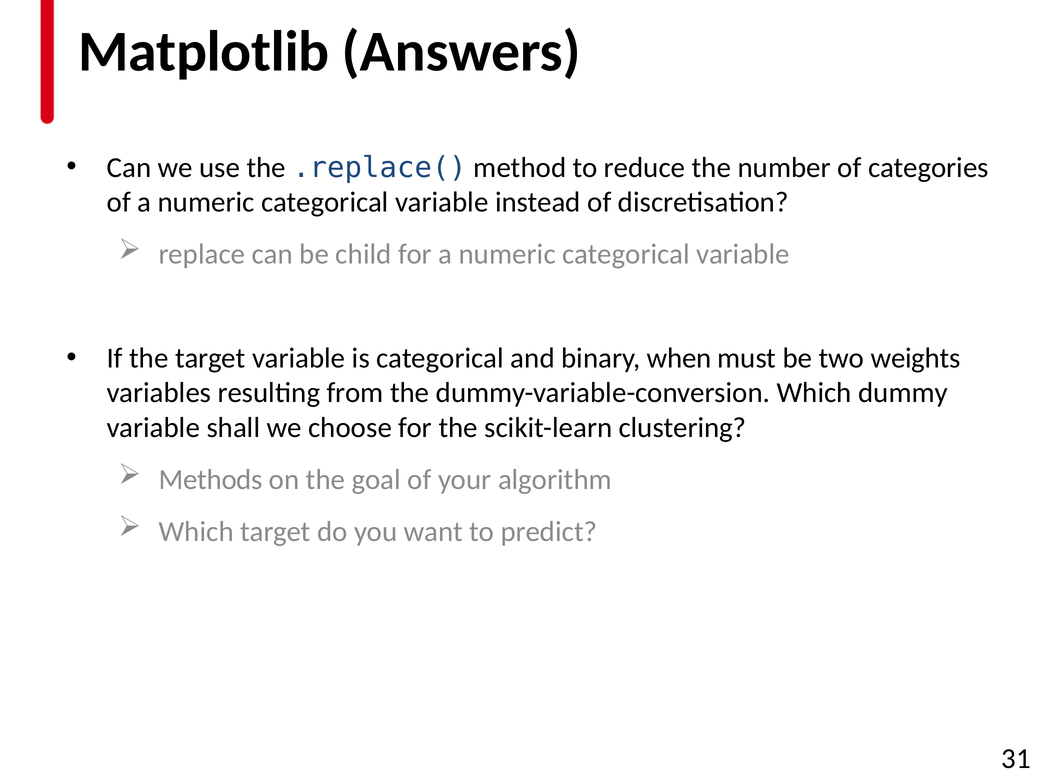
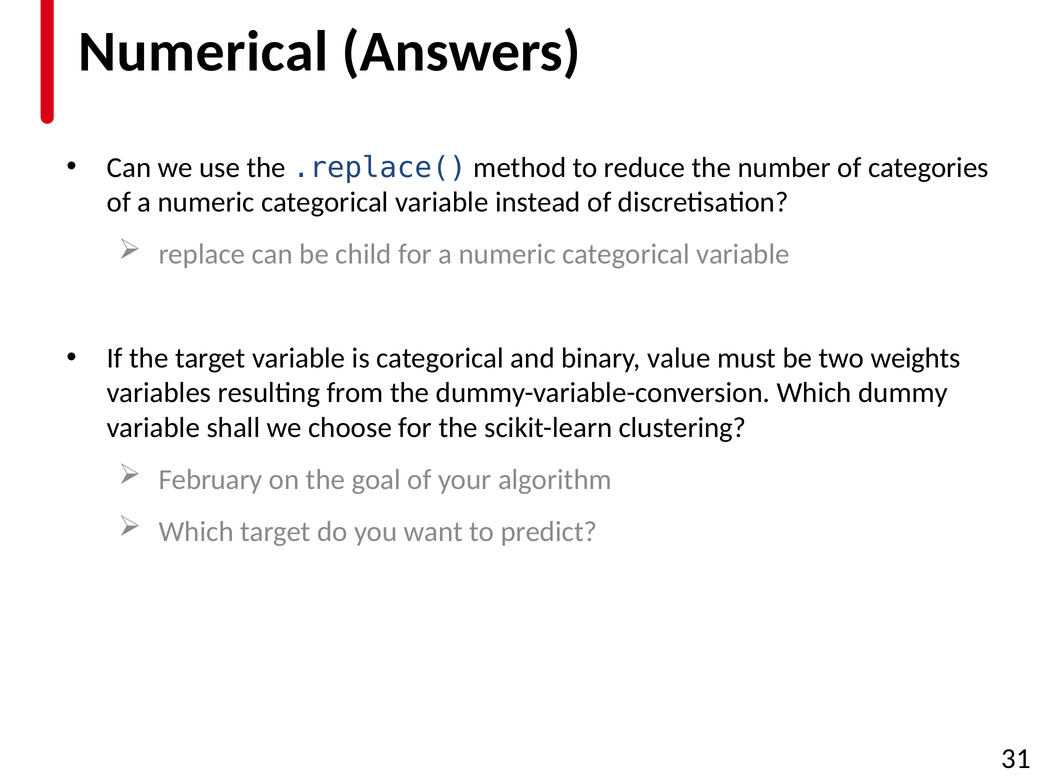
Matplotlib: Matplotlib -> Numerical
when: when -> value
Methods: Methods -> February
